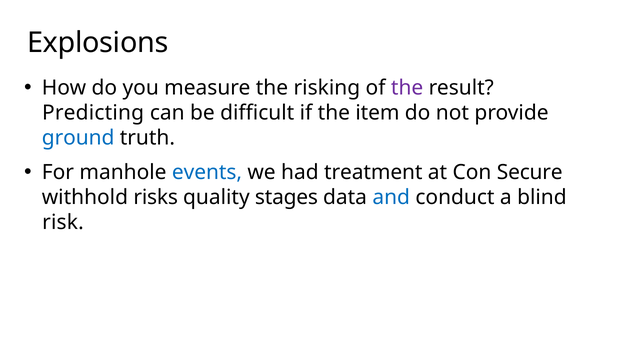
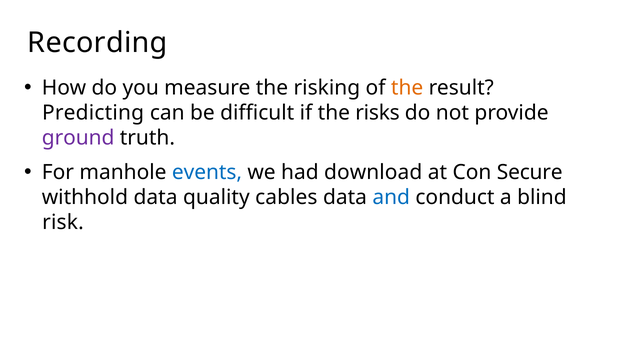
Explosions: Explosions -> Recording
the at (407, 88) colour: purple -> orange
item: item -> risks
ground colour: blue -> purple
treatment: treatment -> download
withhold risks: risks -> data
stages: stages -> cables
